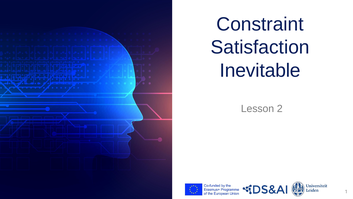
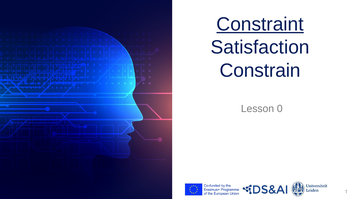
Constraint underline: none -> present
Inevitable: Inevitable -> Constrain
2: 2 -> 0
